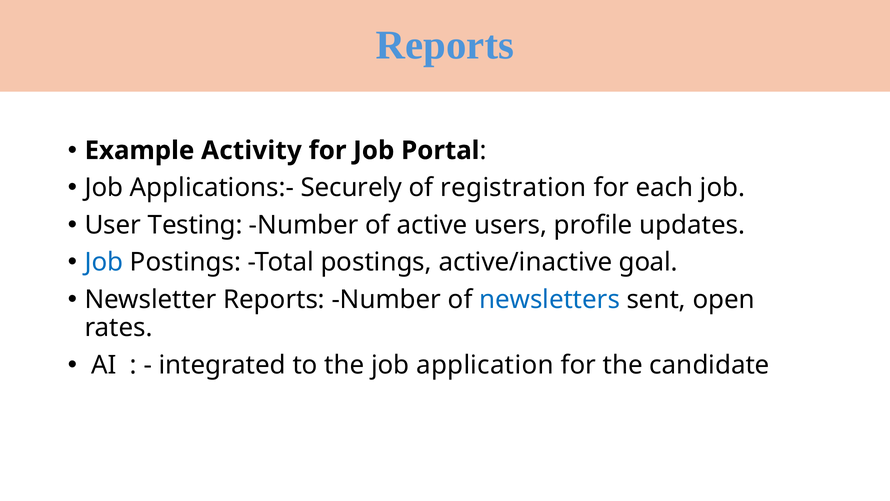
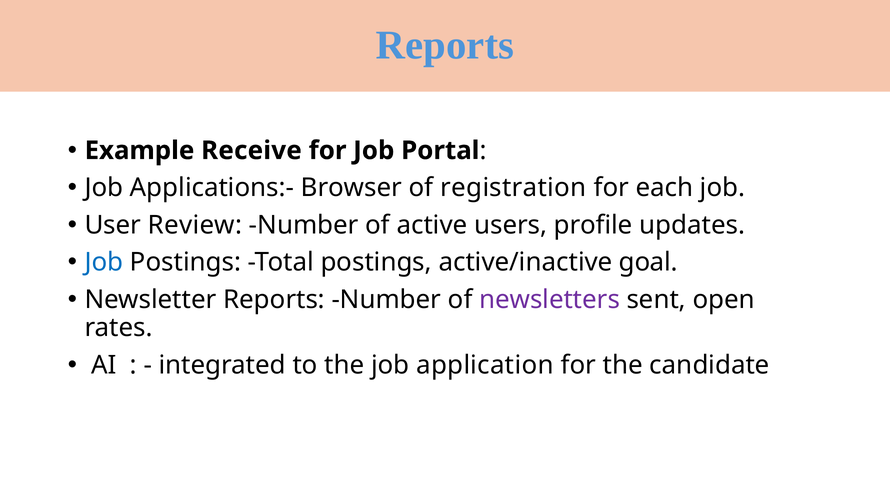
Activity: Activity -> Receive
Securely: Securely -> Browser
Testing: Testing -> Review
newsletters colour: blue -> purple
